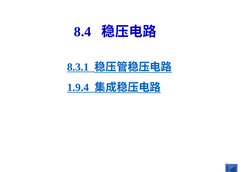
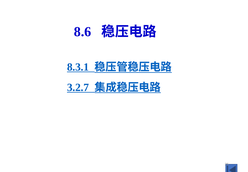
8.4: 8.4 -> 8.6
1.9.4: 1.9.4 -> 3.2.7
